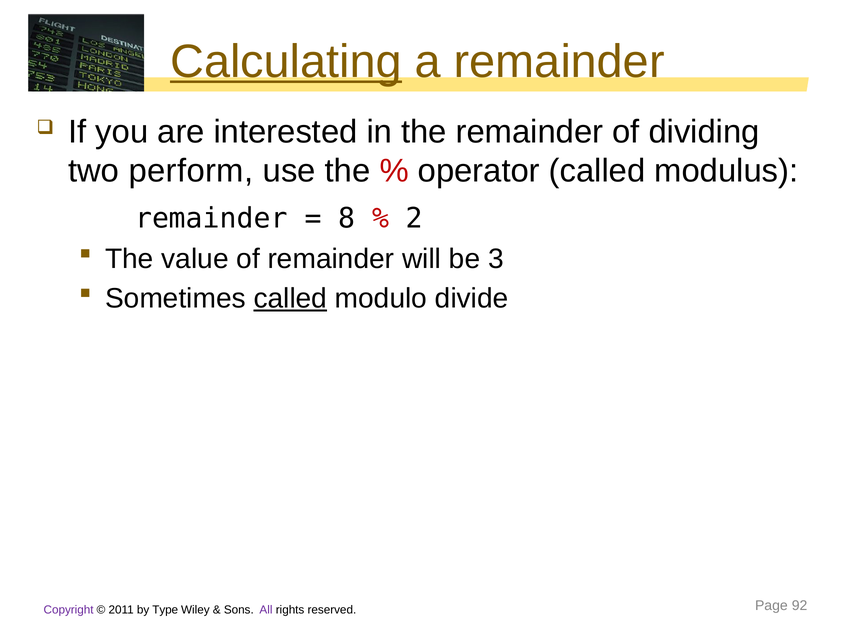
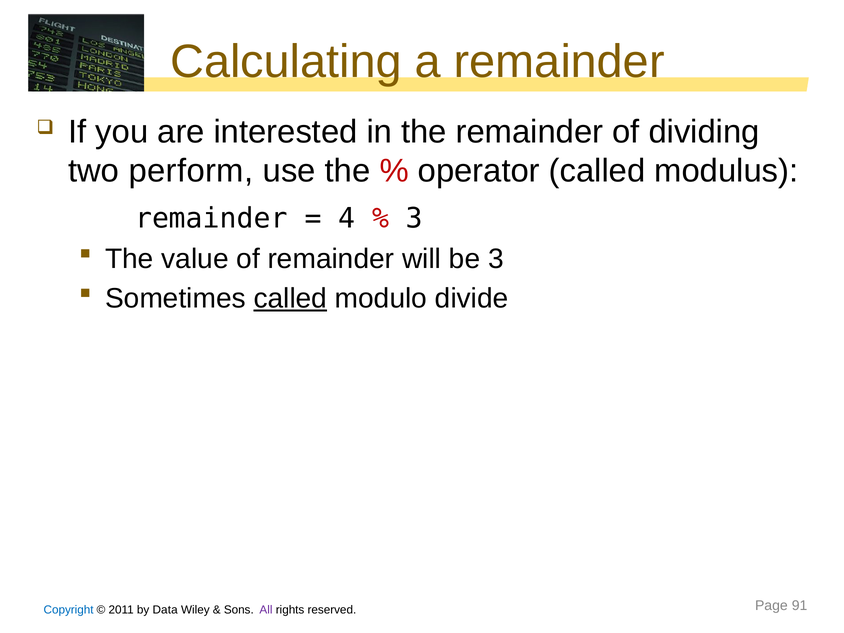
Calculating underline: present -> none
8: 8 -> 4
2 at (414, 219): 2 -> 3
Copyright colour: purple -> blue
Type: Type -> Data
92: 92 -> 91
